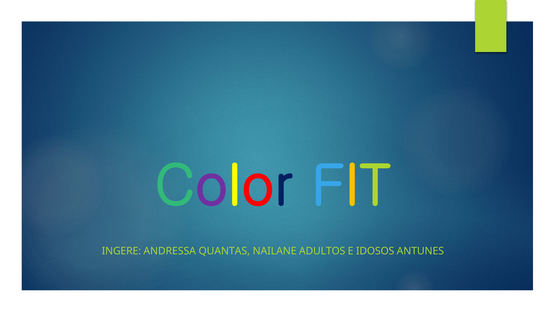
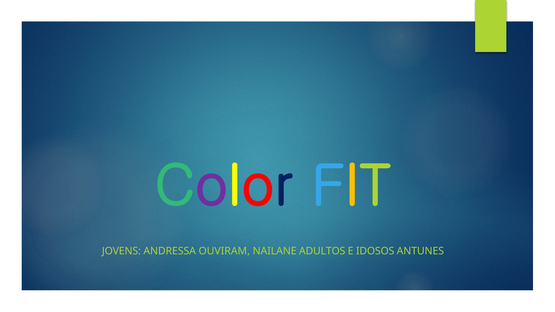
INGERE: INGERE -> JOVENS
QUANTAS: QUANTAS -> OUVIRAM
